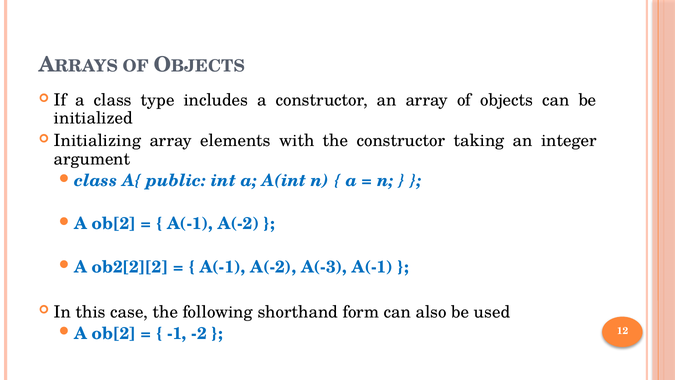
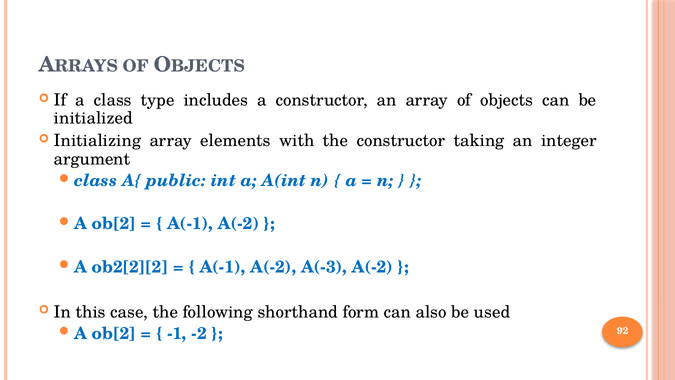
A(-3 A(-1: A(-1 -> A(-2
12: 12 -> 92
